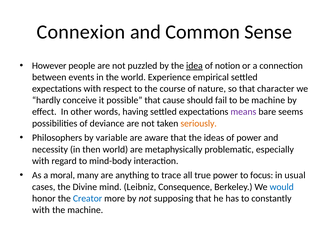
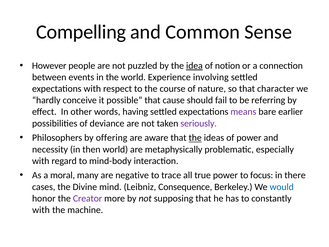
Connexion: Connexion -> Compelling
empirical: empirical -> involving
be machine: machine -> referring
seems: seems -> earlier
seriously colour: orange -> purple
variable: variable -> offering
the at (195, 138) underline: none -> present
anything: anything -> negative
usual: usual -> there
Creator colour: blue -> purple
